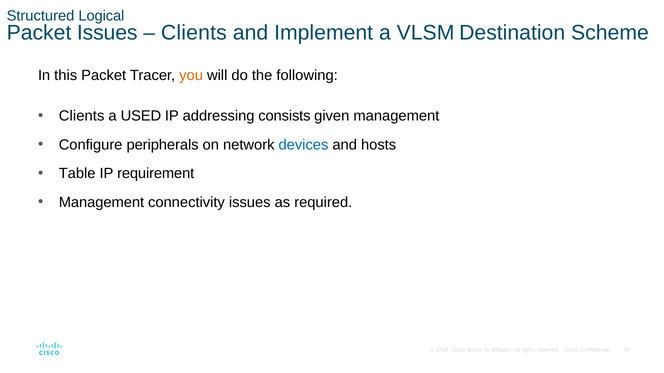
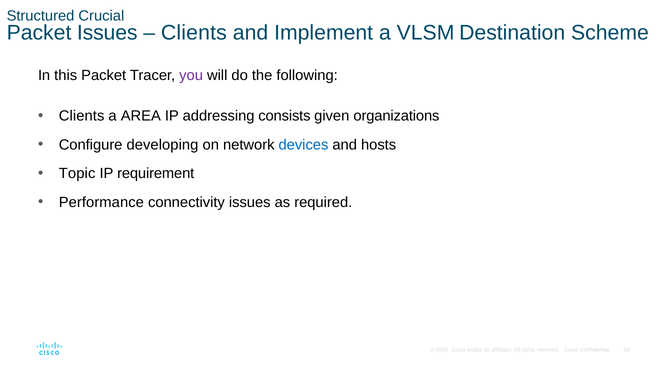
Logical: Logical -> Crucial
you colour: orange -> purple
USED: USED -> AREA
given management: management -> organizations
peripherals: peripherals -> developing
Table: Table -> Topic
Management at (101, 203): Management -> Performance
